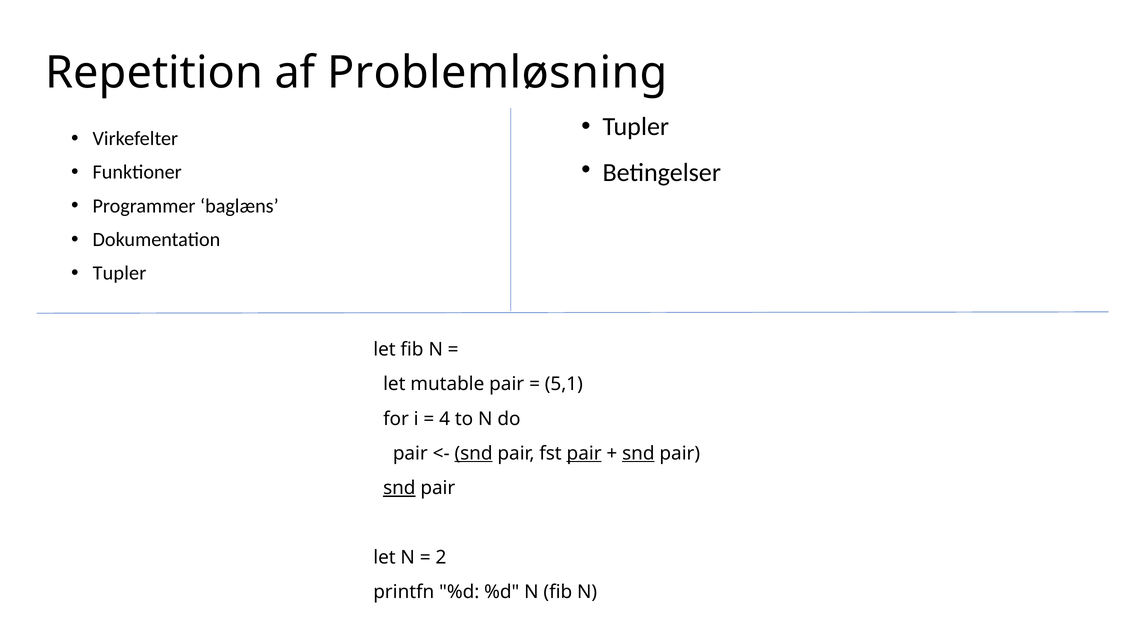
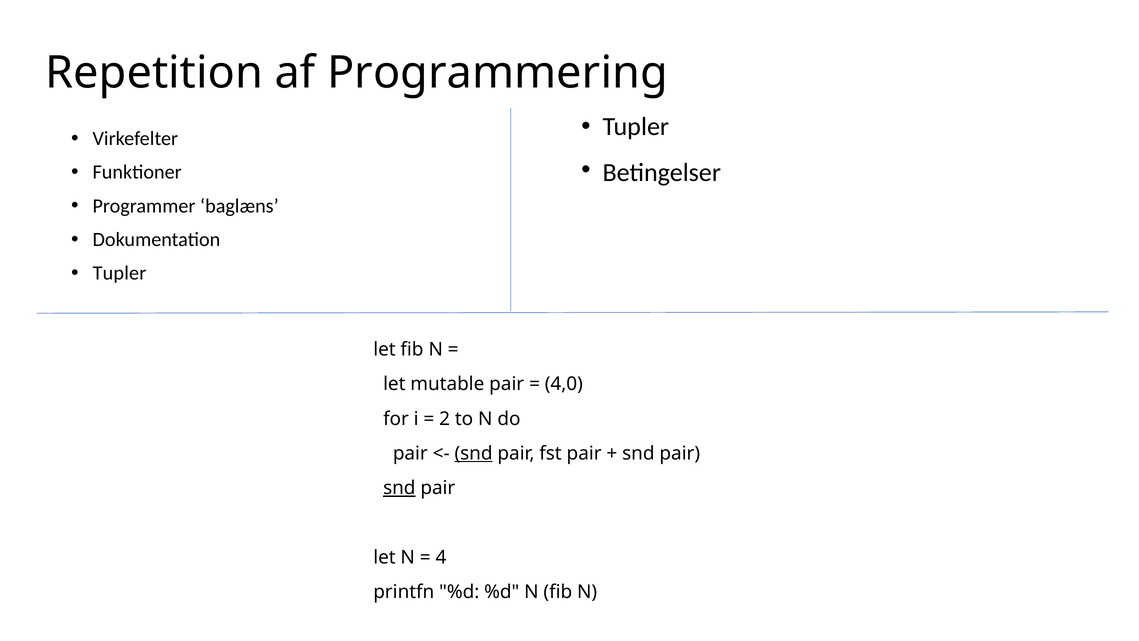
Problemløsning: Problemløsning -> Programmering
5,1: 5,1 -> 4,0
4: 4 -> 2
pair at (584, 453) underline: present -> none
snd at (638, 453) underline: present -> none
2: 2 -> 4
